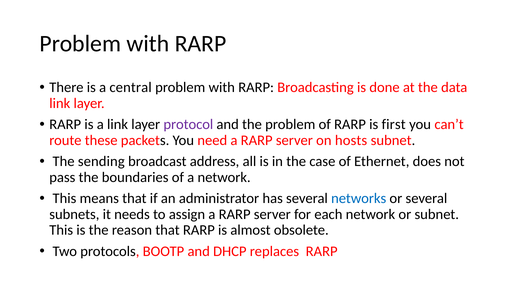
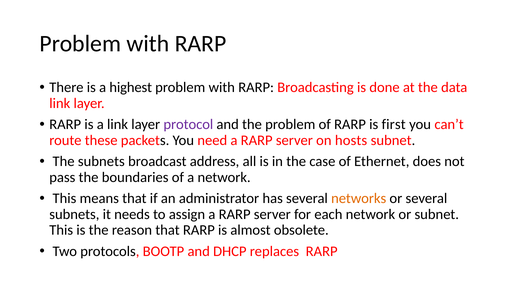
central: central -> highest
The sending: sending -> subnets
networks colour: blue -> orange
